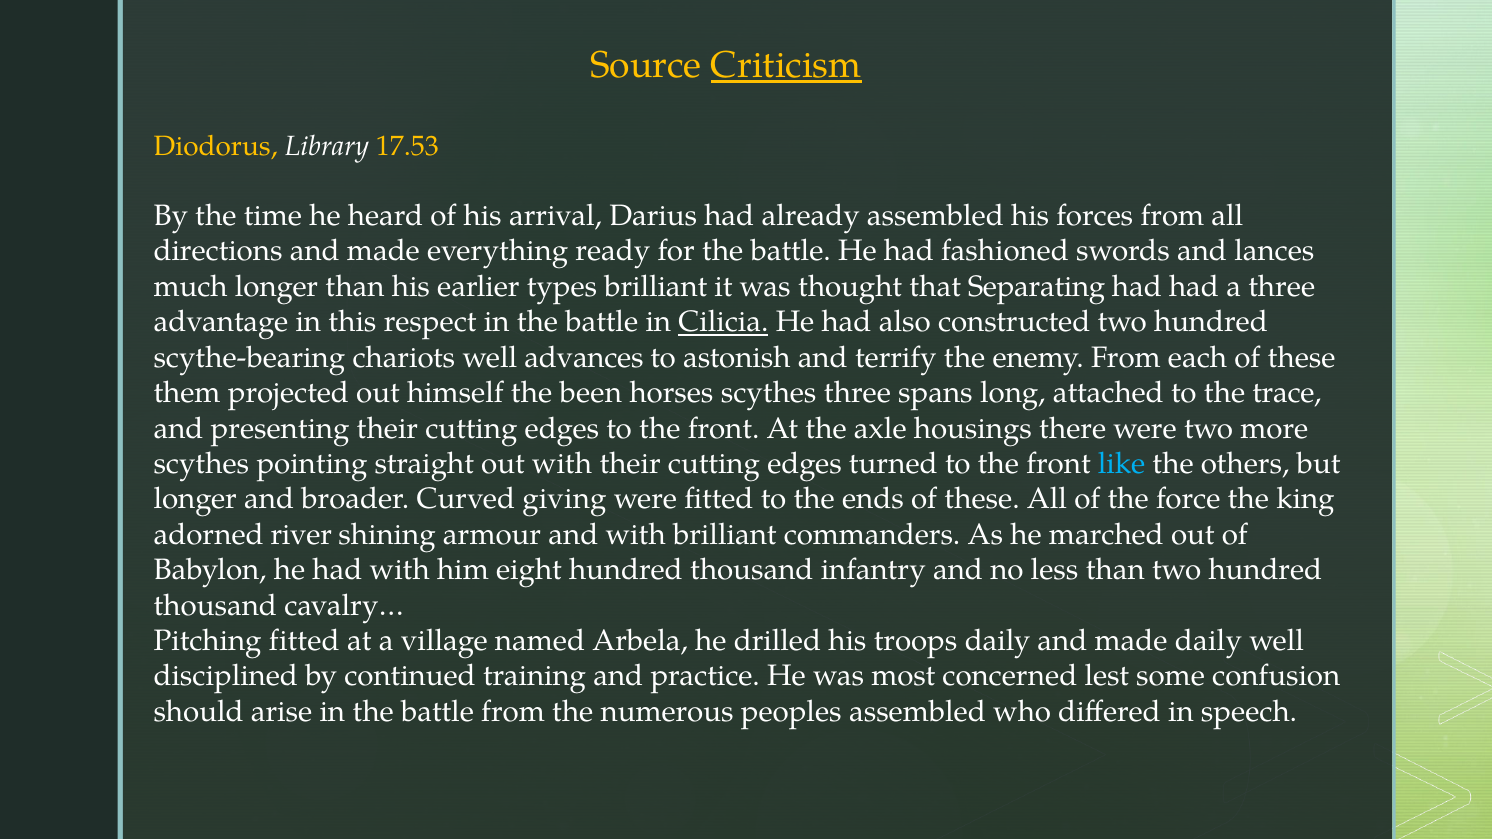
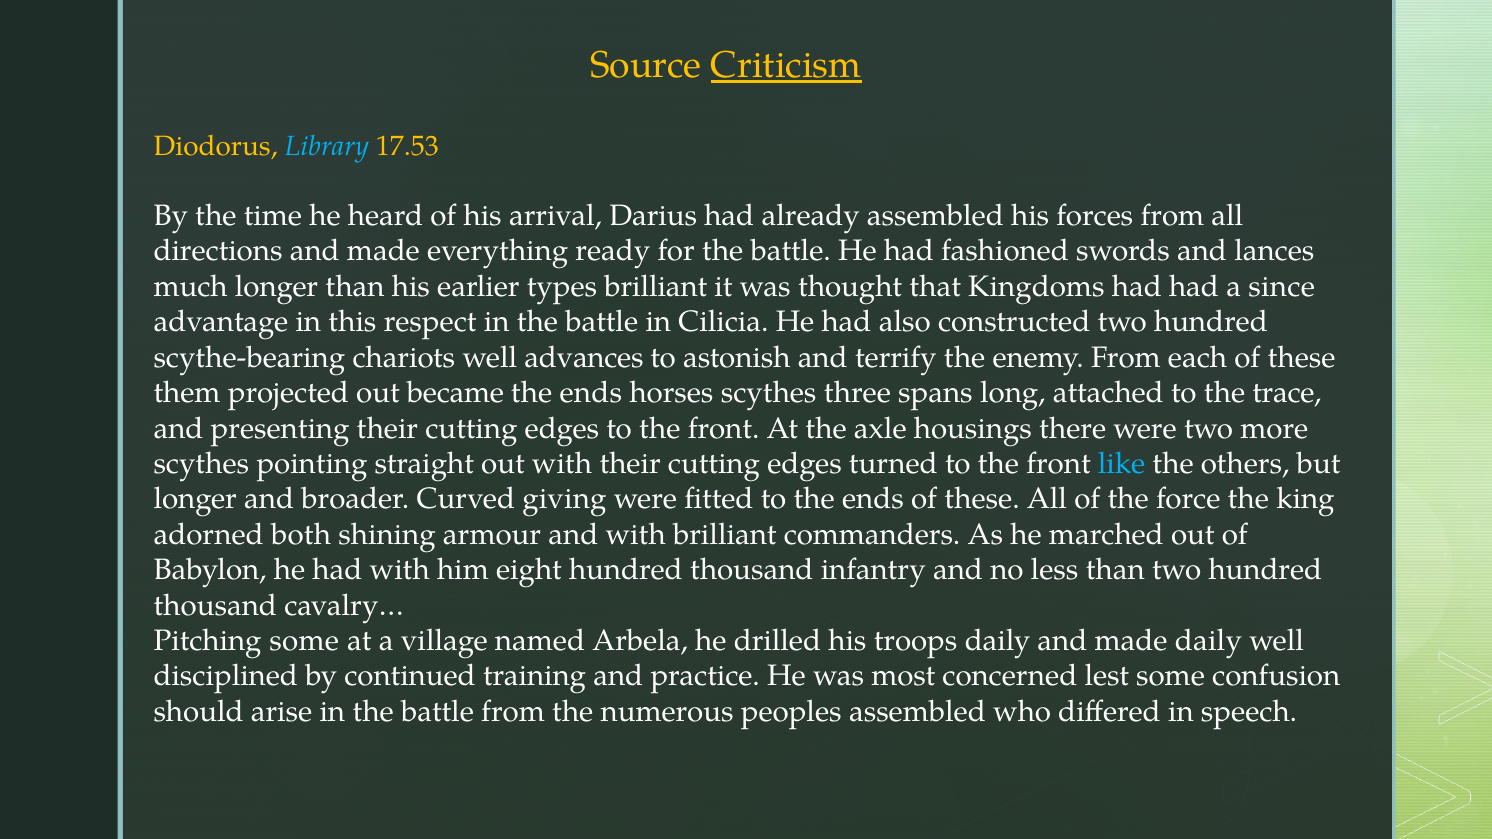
Library colour: white -> light blue
Separating: Separating -> Kingdoms
a three: three -> since
Cilicia underline: present -> none
himself: himself -> became
been at (591, 393): been -> ends
river: river -> both
Pitching fitted: fitted -> some
